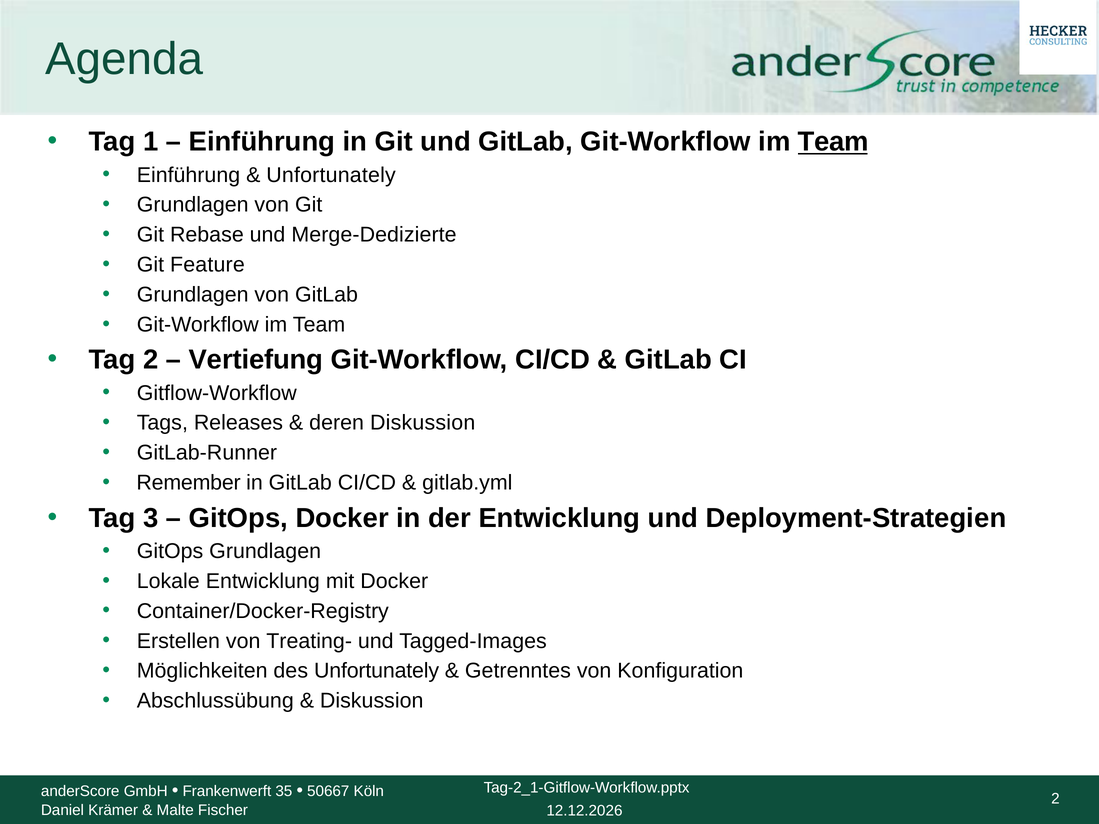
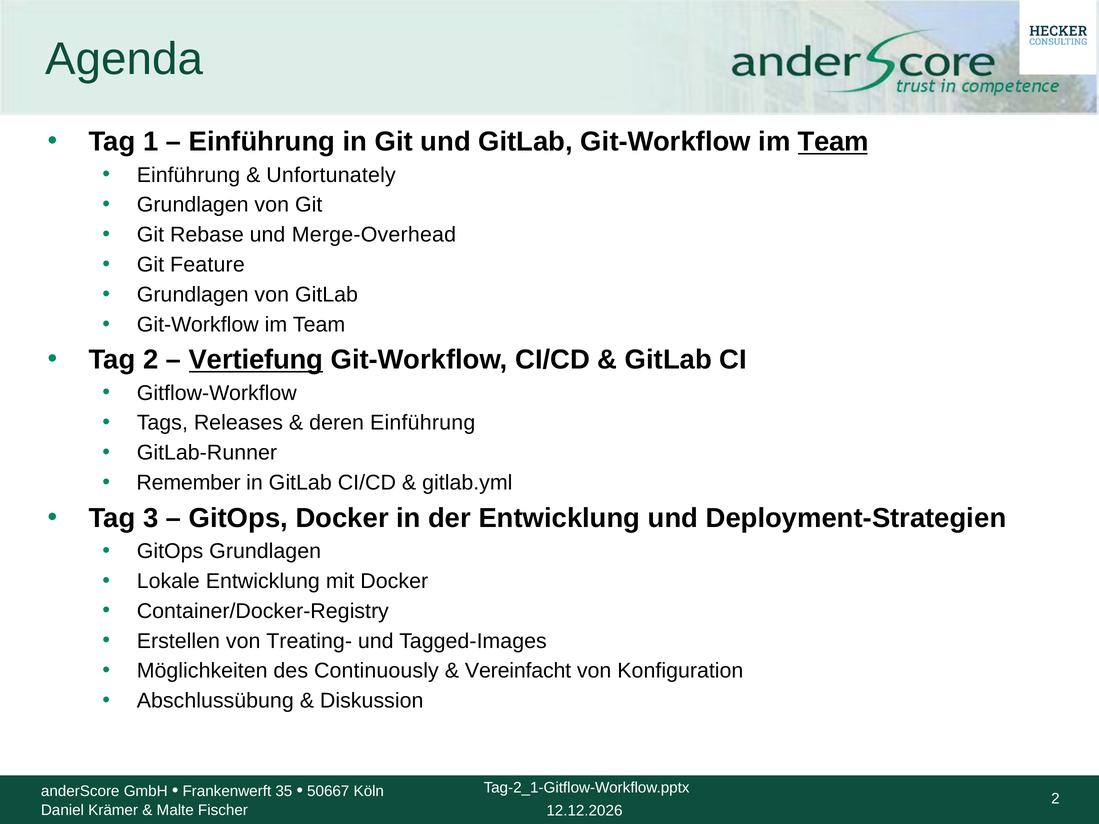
Merge-Dedizierte: Merge-Dedizierte -> Merge-Overhead
Vertiefung underline: none -> present
deren Diskussion: Diskussion -> Einführung
des Unfortunately: Unfortunately -> Continuously
Getrenntes: Getrenntes -> Vereinfacht
